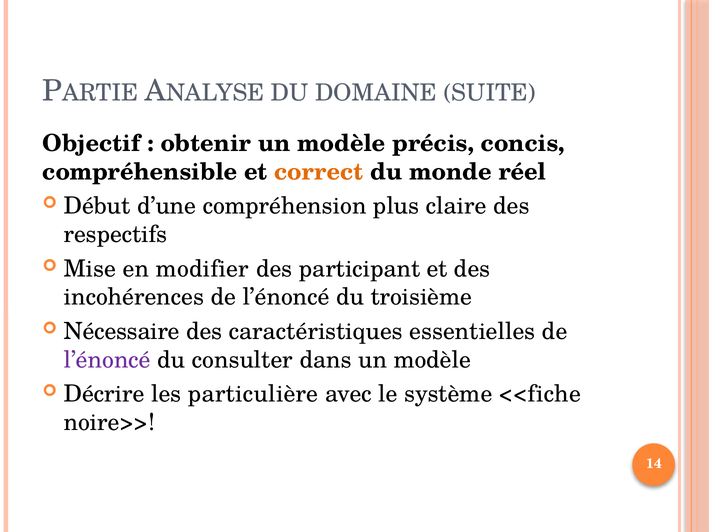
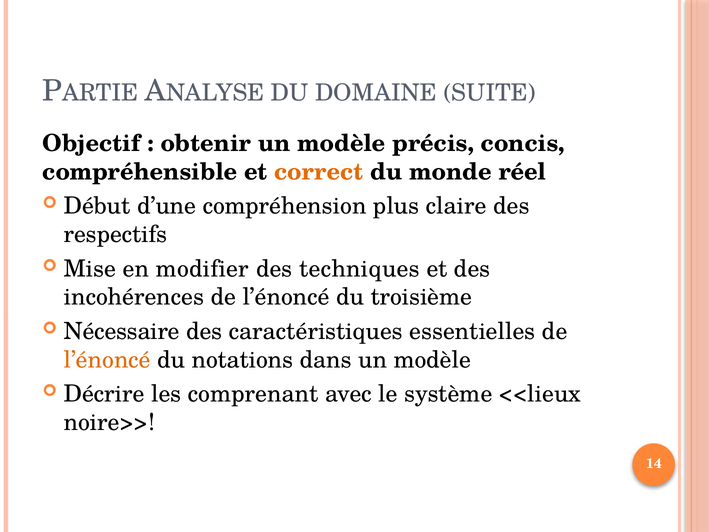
participant: participant -> techniques
l’énoncé at (107, 360) colour: purple -> orange
consulter: consulter -> notations
particulière: particulière -> comprenant
<<fiche: <<fiche -> <<lieux
